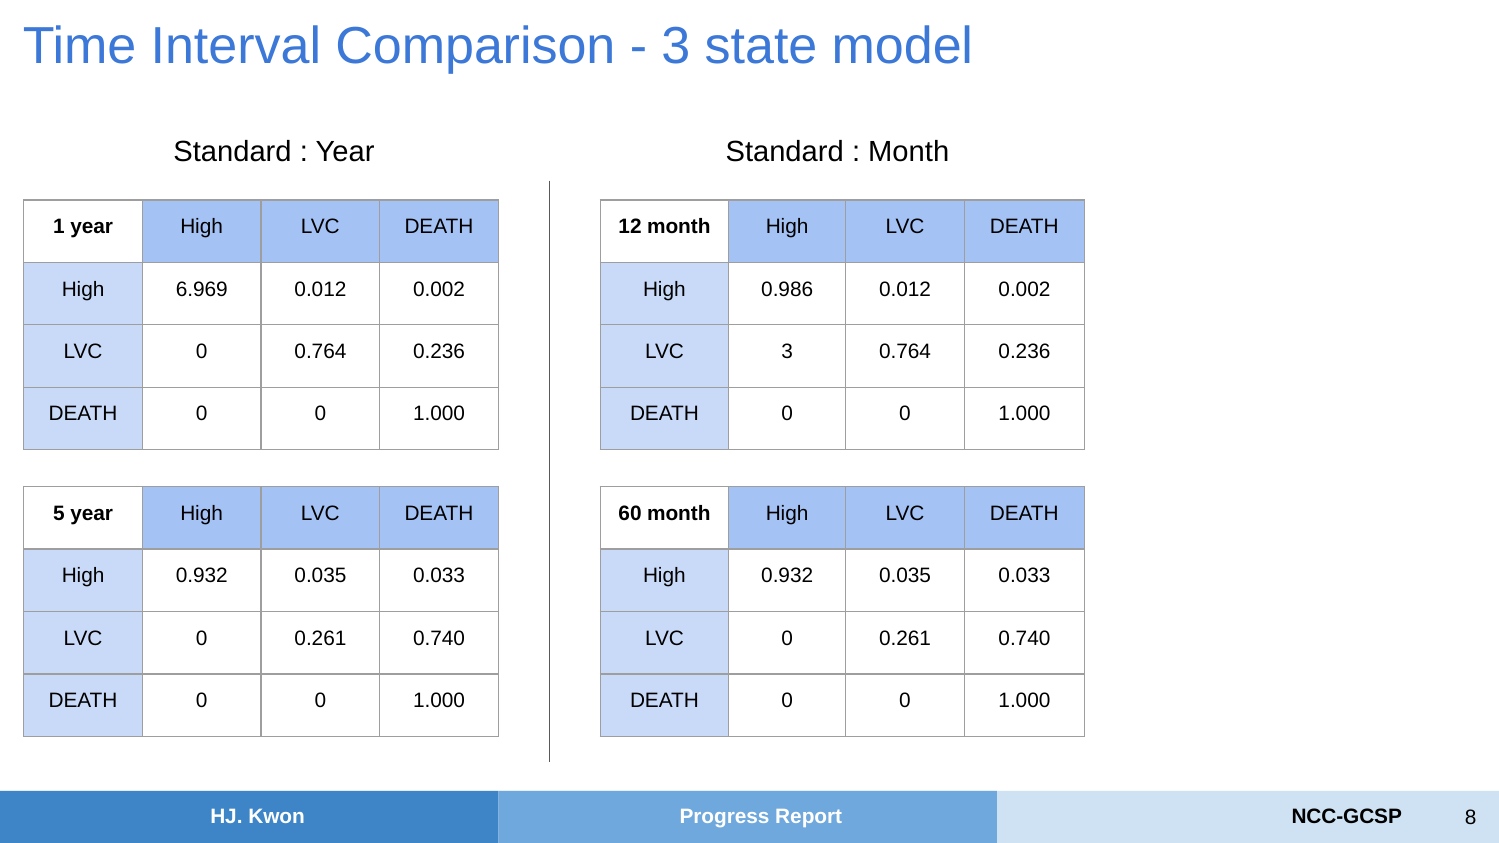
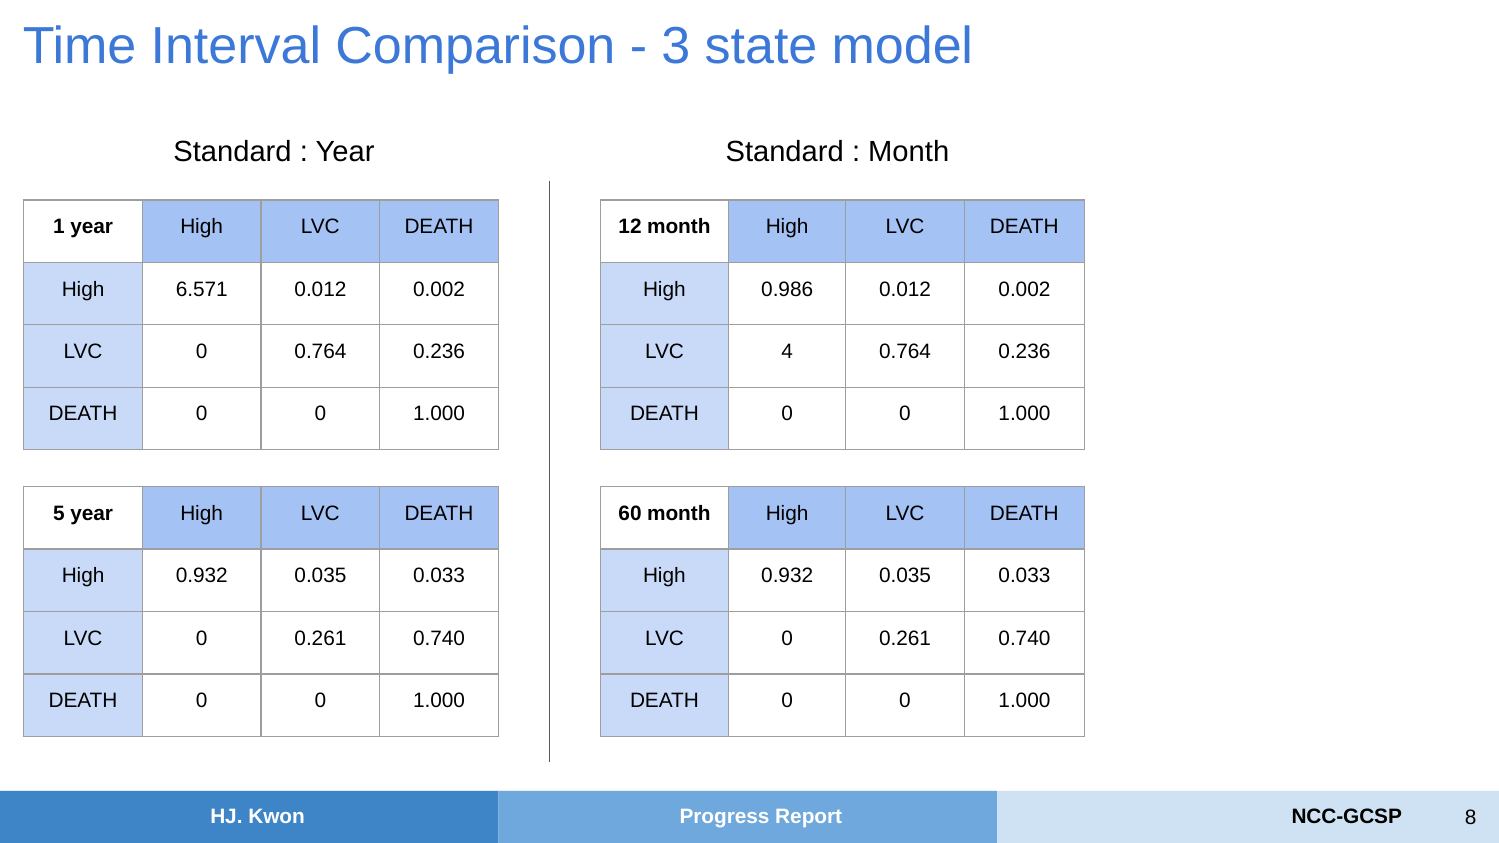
6.969: 6.969 -> 6.571
LVC 3: 3 -> 4
